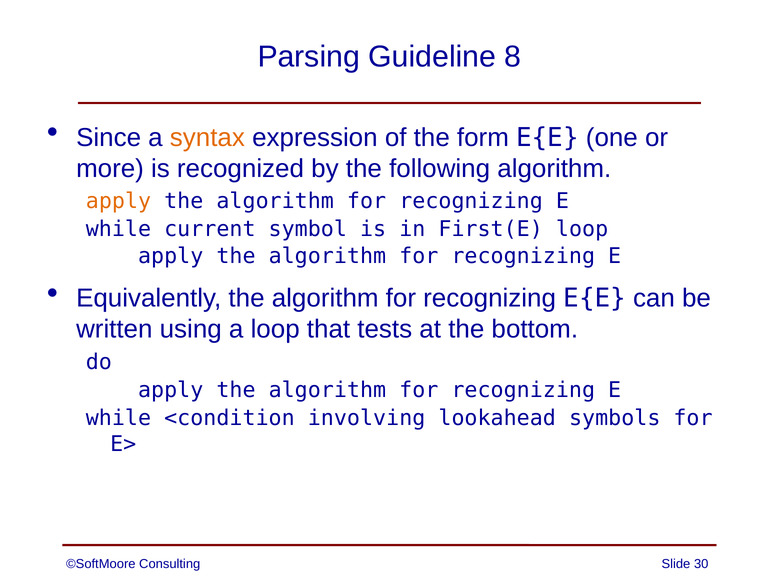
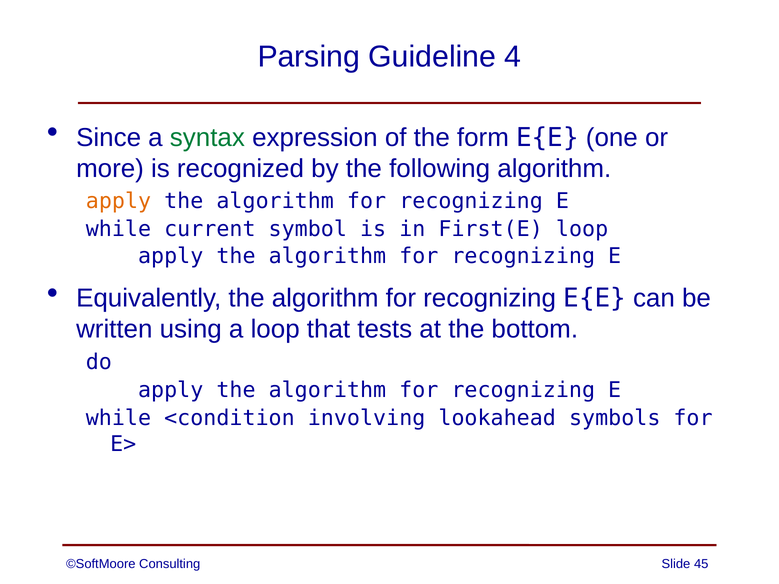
8: 8 -> 4
syntax colour: orange -> green
30: 30 -> 45
